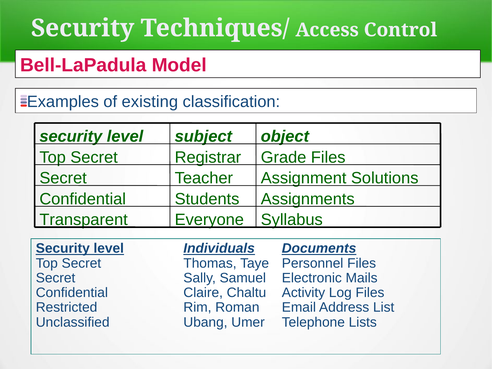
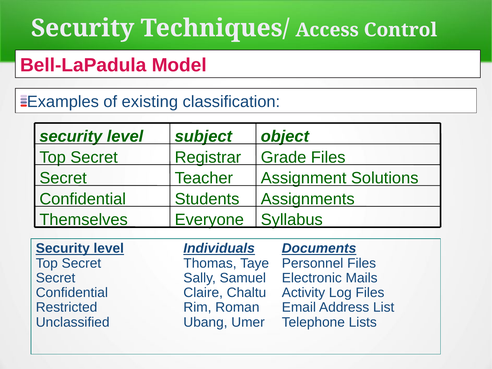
Transparent: Transparent -> Themselves
